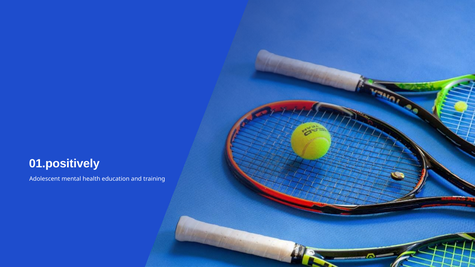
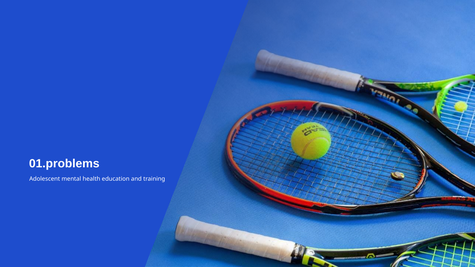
01.positively: 01.positively -> 01.problems
